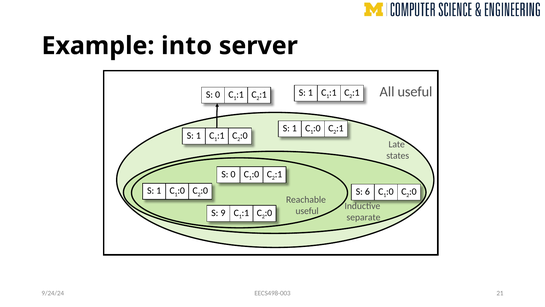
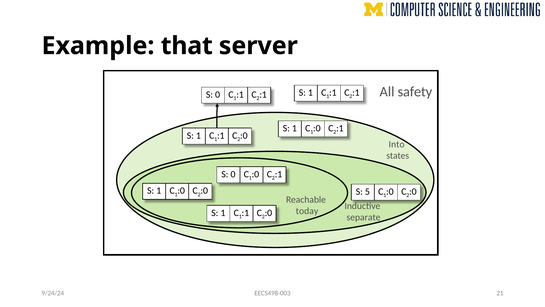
into: into -> that
All useful: useful -> safety
Late: Late -> Into
6: 6 -> 5
useful at (307, 211): useful -> today
9 at (223, 213): 9 -> 1
